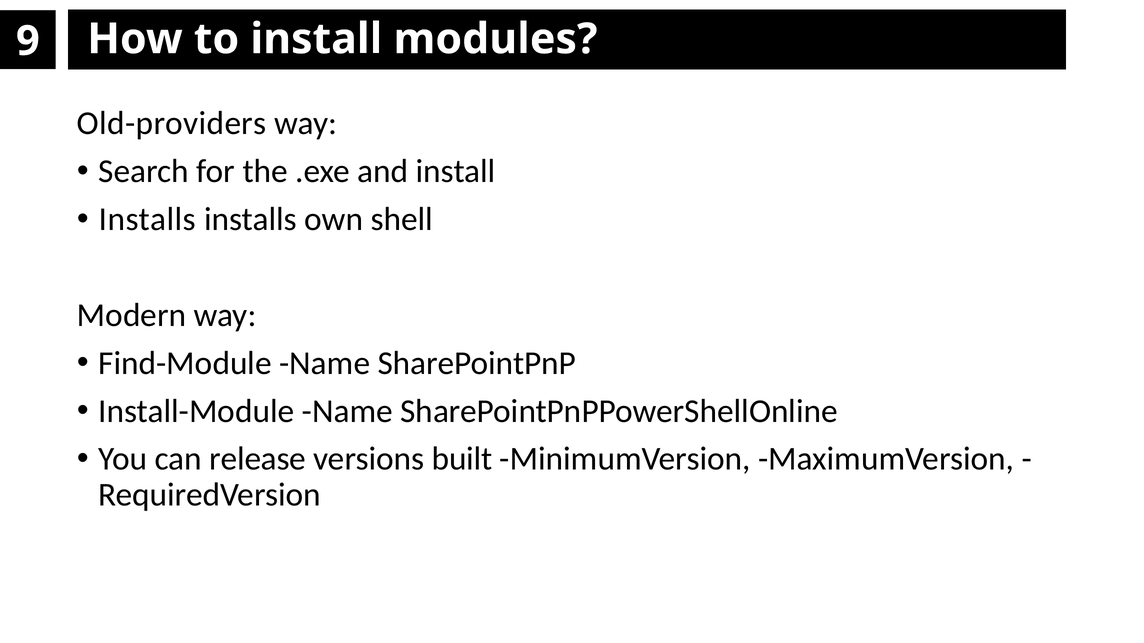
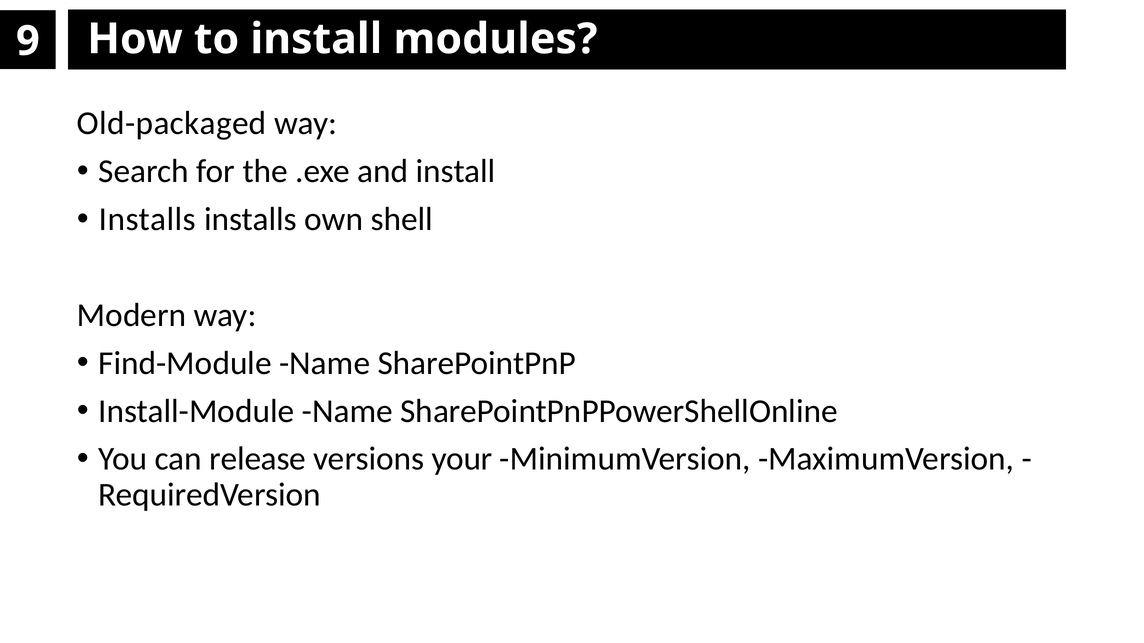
Old-providers: Old-providers -> Old-packaged
built: built -> your
